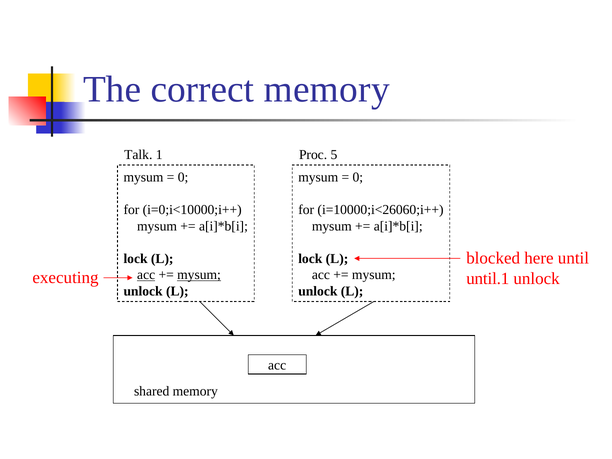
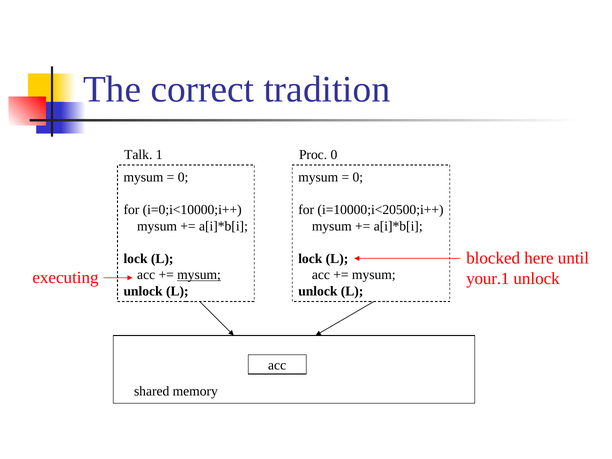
correct memory: memory -> tradition
Proc 5: 5 -> 0
i=10000;i<26060;i++: i=10000;i<26060;i++ -> i=10000;i<20500;i++
acc at (146, 275) underline: present -> none
until.1: until.1 -> your.1
